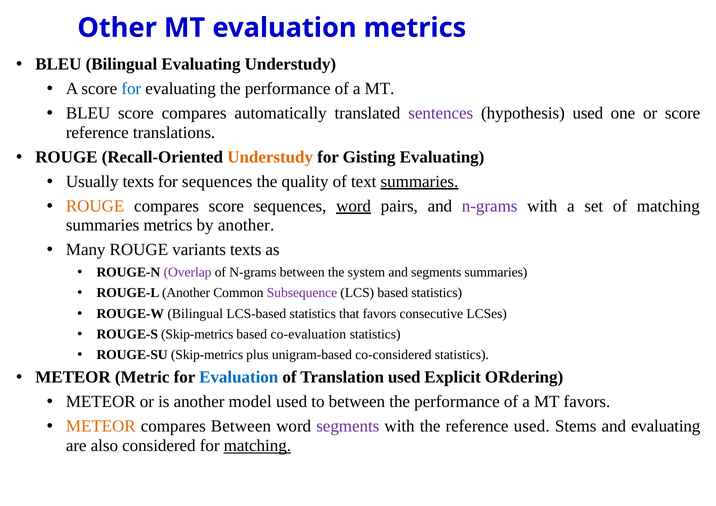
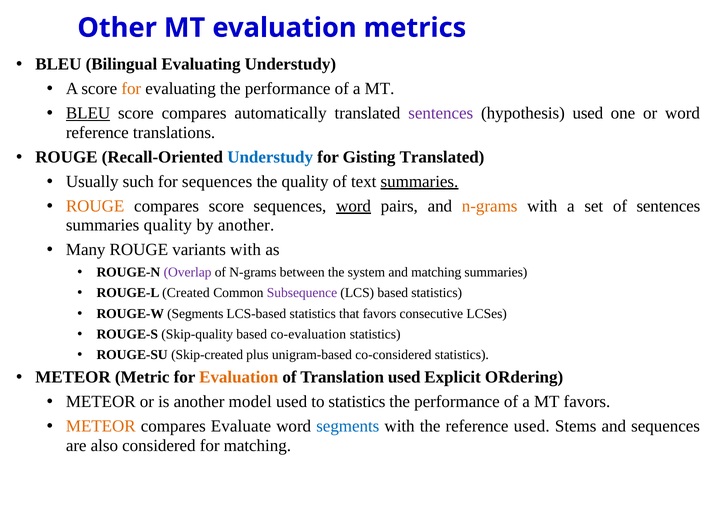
for at (131, 89) colour: blue -> orange
BLEU at (88, 113) underline: none -> present
or score: score -> word
Understudy at (270, 157) colour: orange -> blue
Gisting Evaluating: Evaluating -> Translated
Usually texts: texts -> such
n-grams at (490, 206) colour: purple -> orange
of matching: matching -> sentences
summaries metrics: metrics -> quality
variants texts: texts -> with
and segments: segments -> matching
ROUGE-L Another: Another -> Created
ROUGE-W Bilingual: Bilingual -> Segments
ROUGE-S Skip-metrics: Skip-metrics -> Skip-quality
ROUGE-SU Skip-metrics: Skip-metrics -> Skip-created
Evaluation at (239, 378) colour: blue -> orange
to between: between -> statistics
compares Between: Between -> Evaluate
segments at (348, 427) colour: purple -> blue
and evaluating: evaluating -> sequences
matching at (257, 446) underline: present -> none
